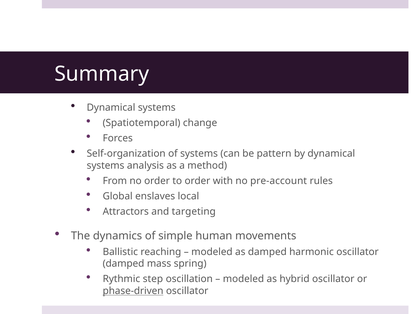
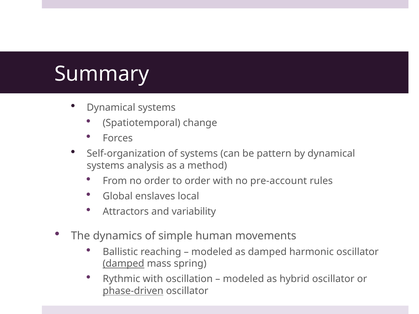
targeting: targeting -> variability
damped at (124, 264) underline: none -> present
Rythmic step: step -> with
